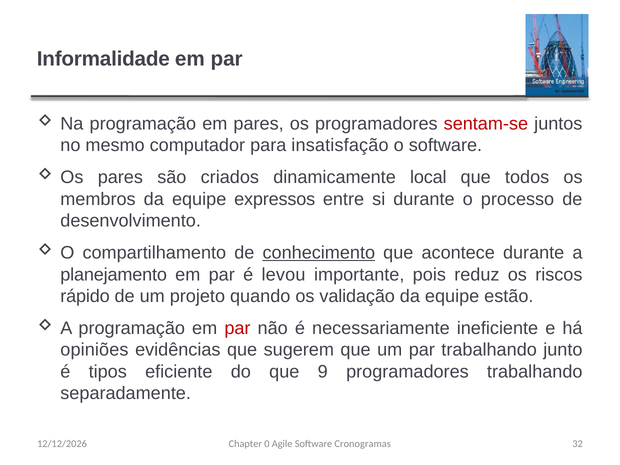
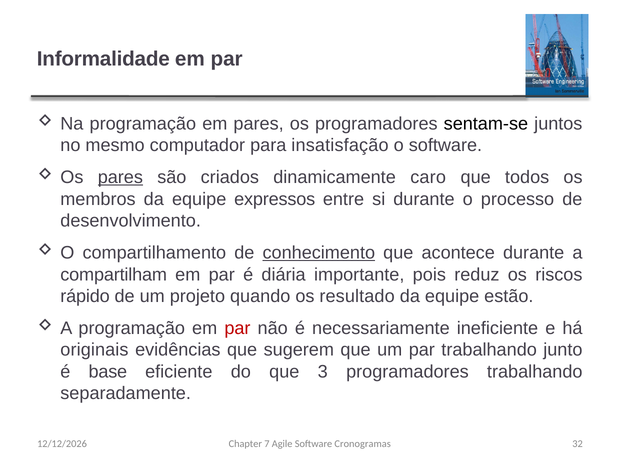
sentam-se colour: red -> black
pares at (120, 177) underline: none -> present
local: local -> caro
planejamento: planejamento -> compartilham
levou: levou -> diária
validação: validação -> resultado
opiniões: opiniões -> originais
tipos: tipos -> base
9: 9 -> 3
0: 0 -> 7
